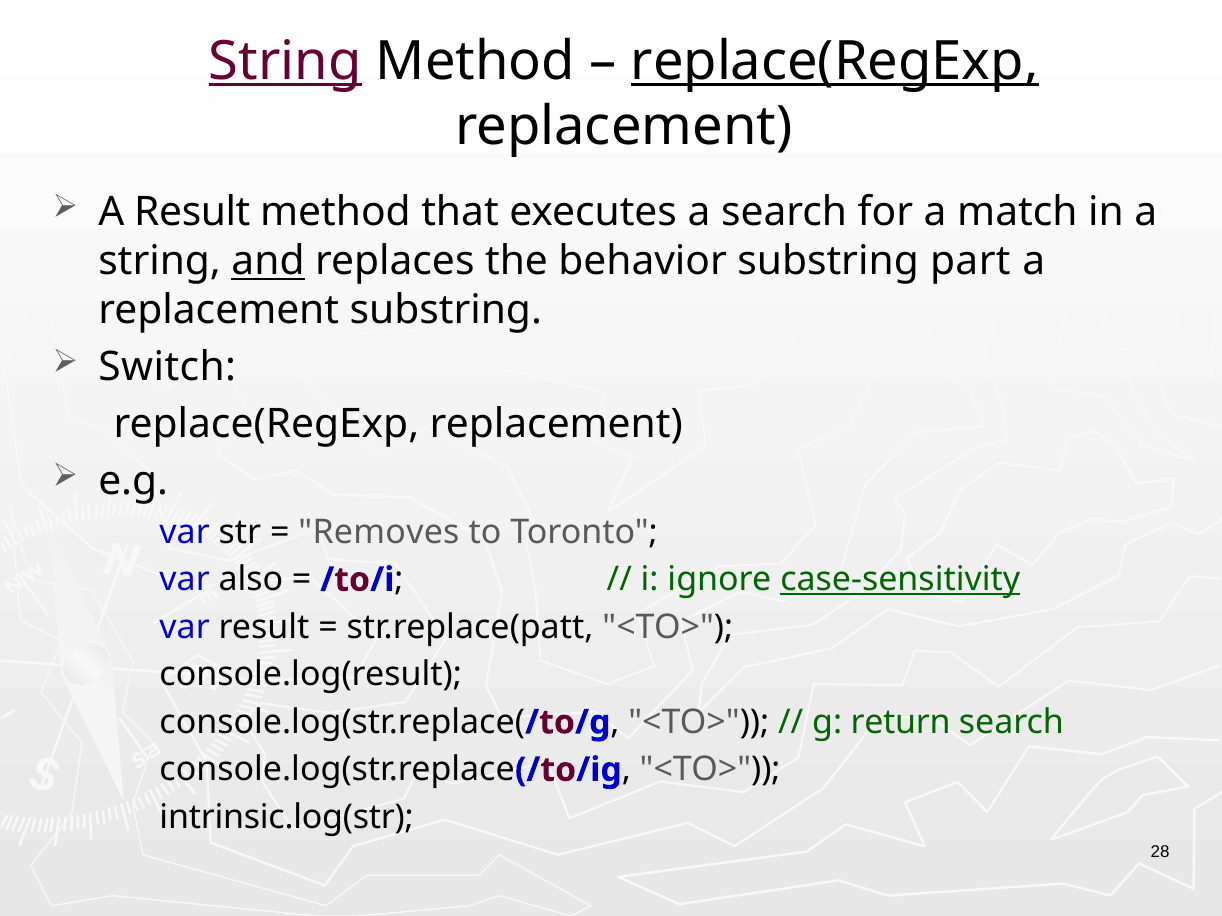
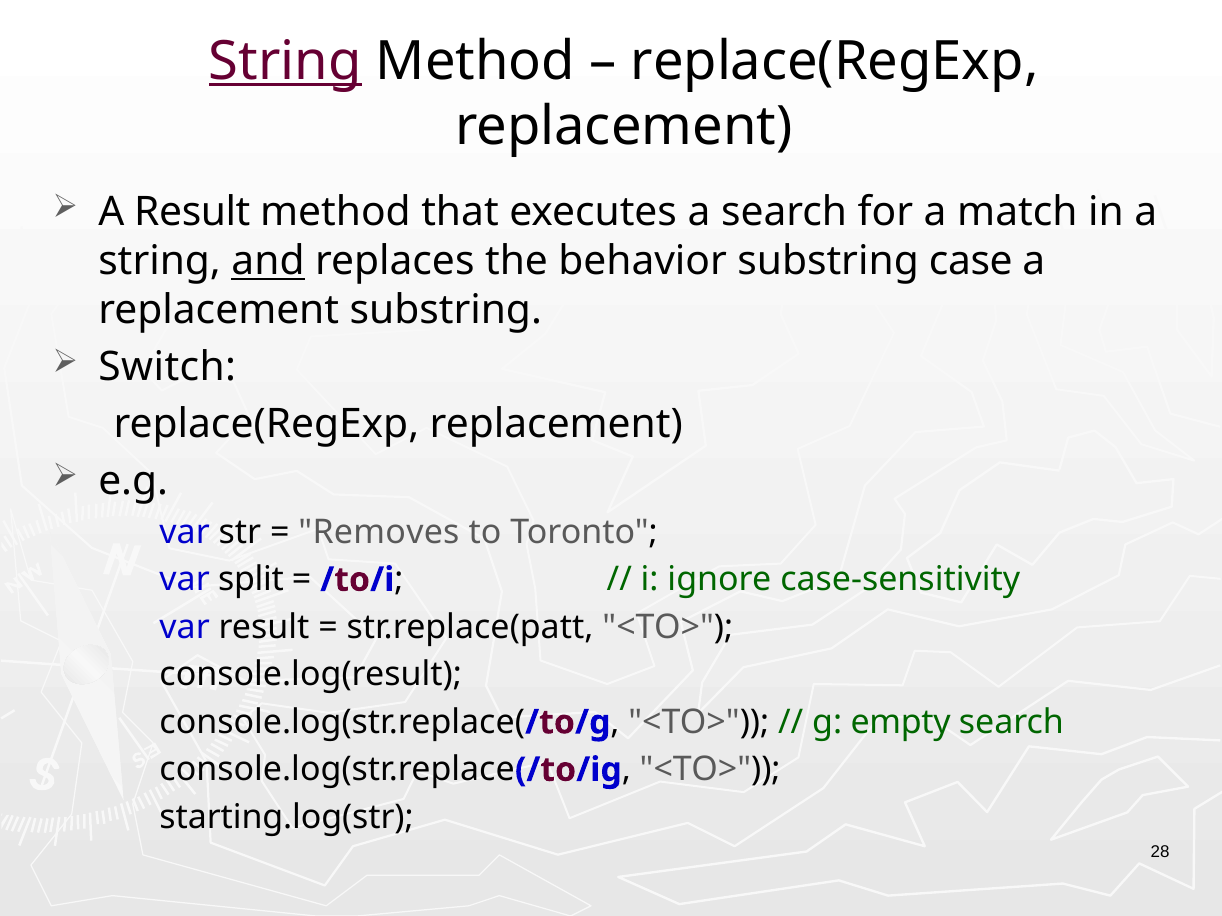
replace(RegExp at (835, 62) underline: present -> none
part: part -> case
also: also -> split
case-sensitivity underline: present -> none
return: return -> empty
intrinsic.log(str: intrinsic.log(str -> starting.log(str
